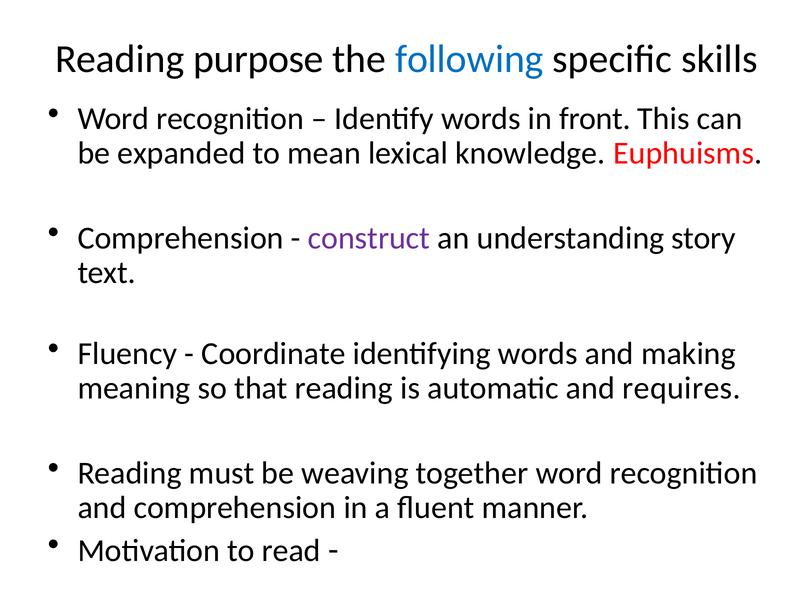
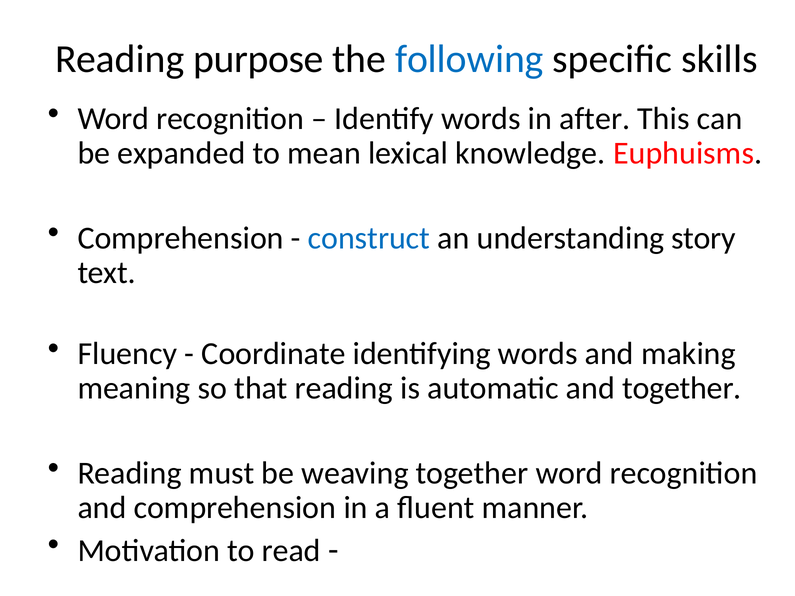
front: front -> after
construct colour: purple -> blue
and requires: requires -> together
